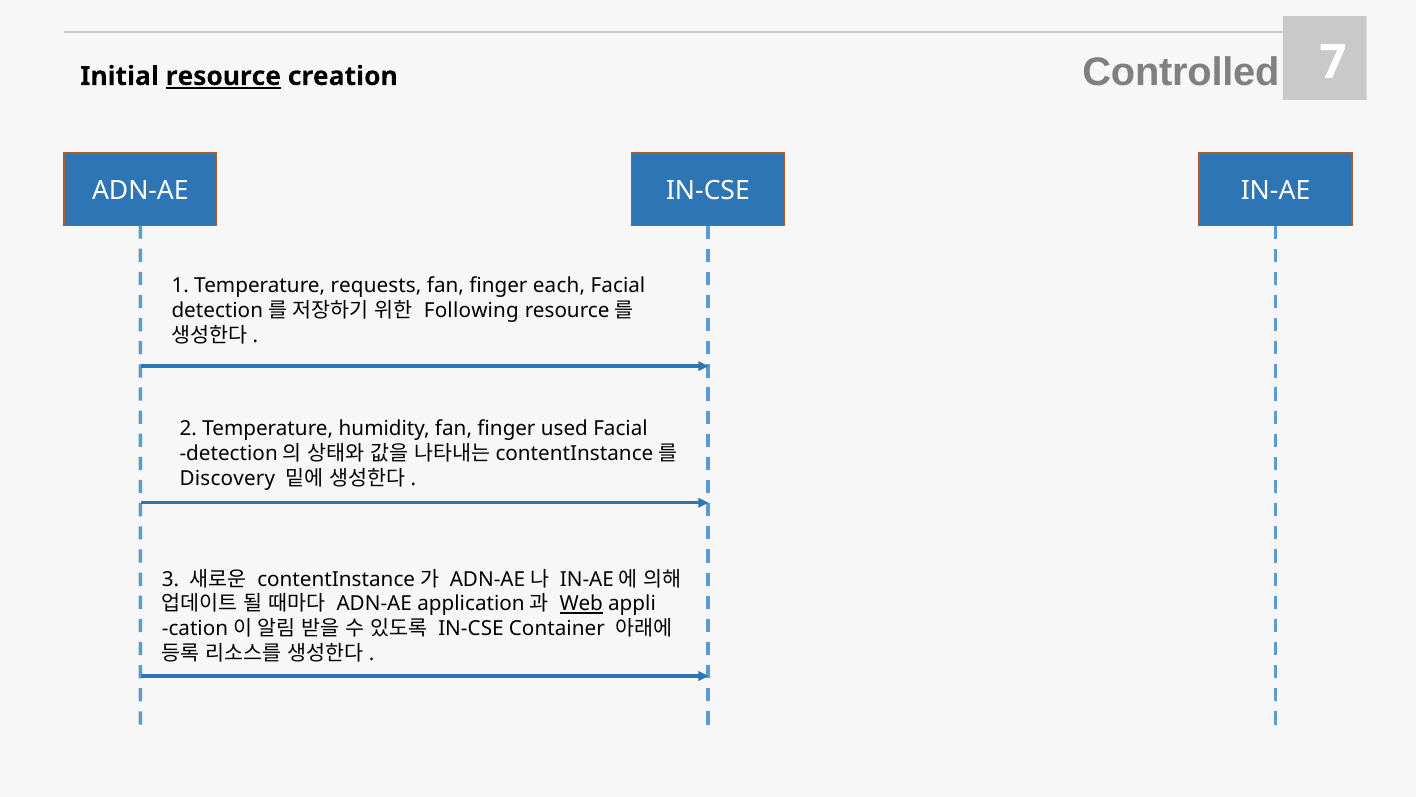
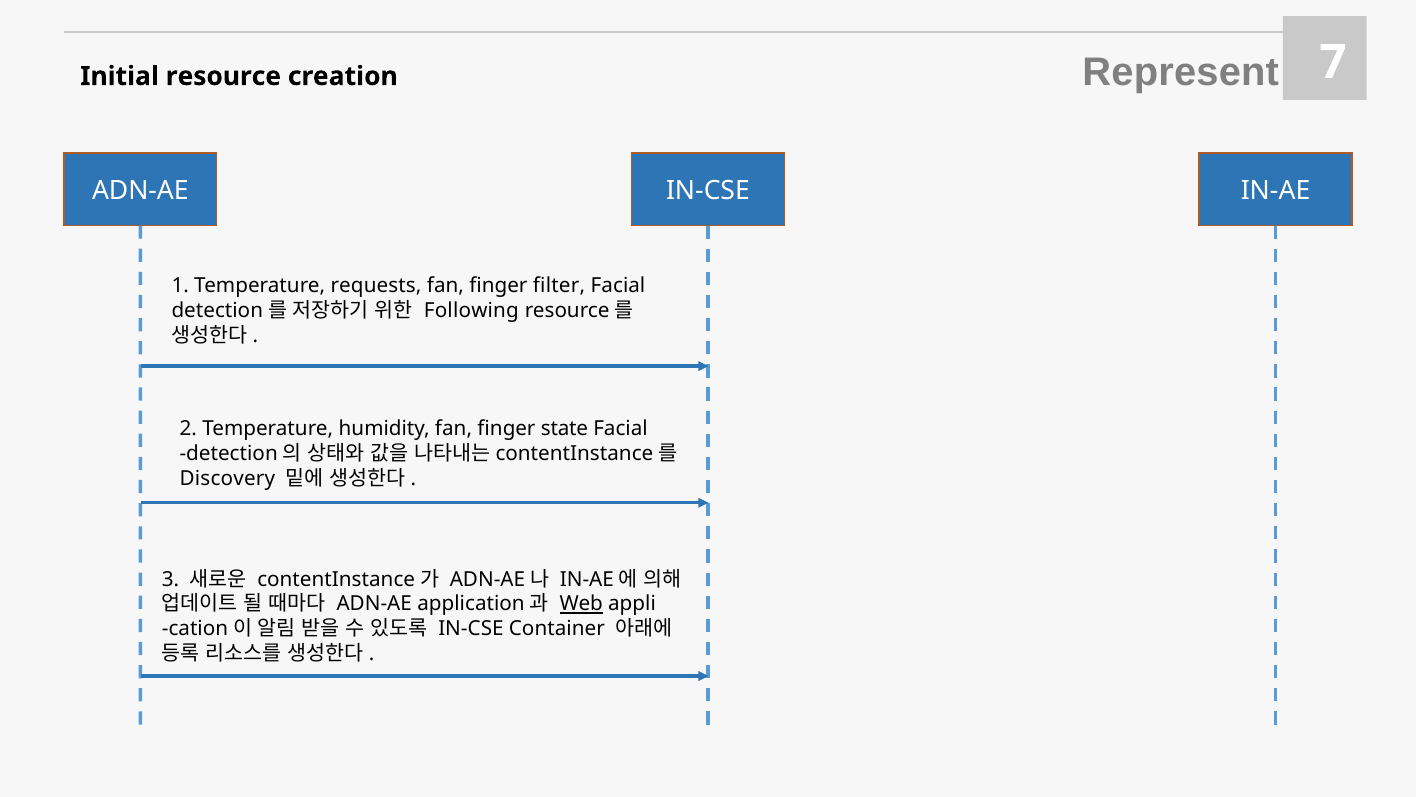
Controlled: Controlled -> Represent
resource underline: present -> none
each: each -> filter
used: used -> state
